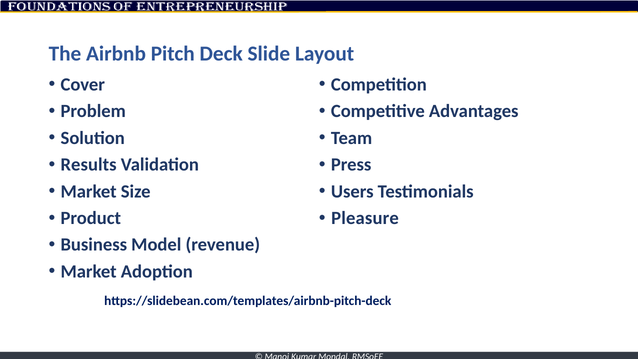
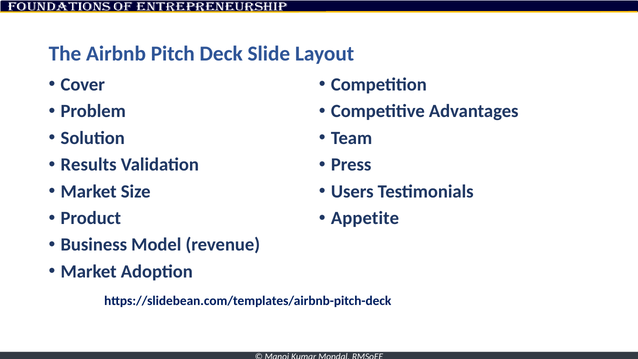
Pleasure: Pleasure -> Appetite
